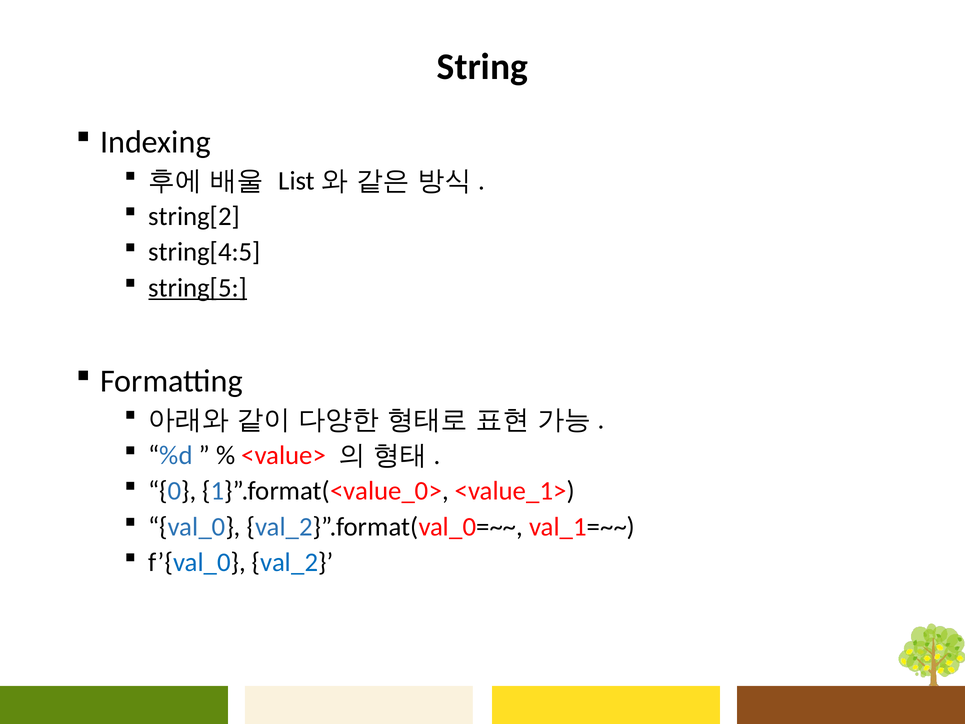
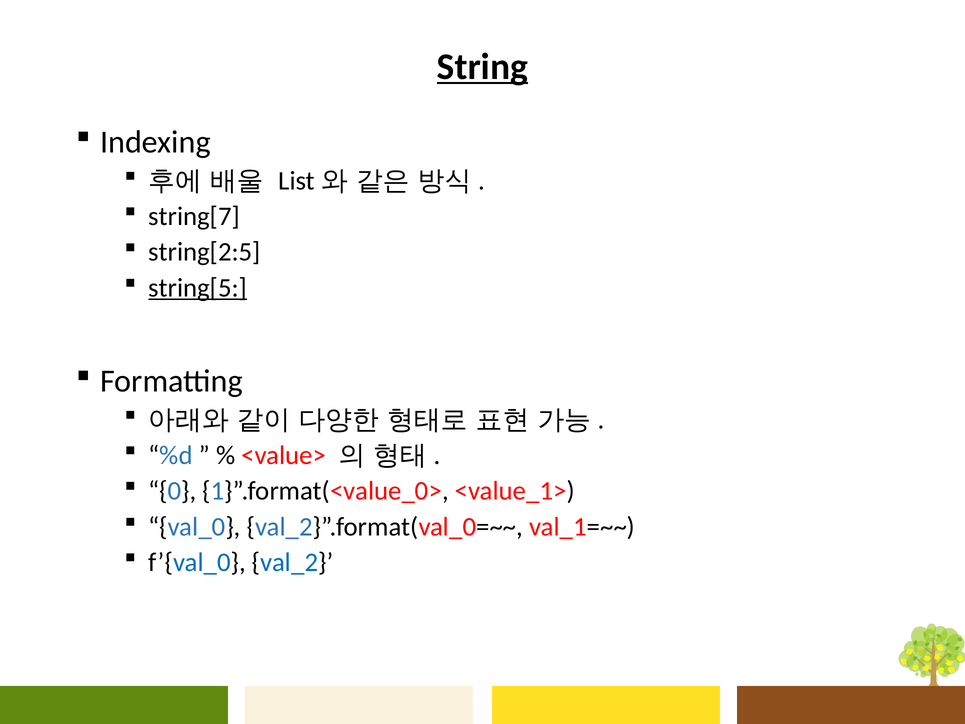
String underline: none -> present
string[2: string[2 -> string[7
string[4:5: string[4:5 -> string[2:5
